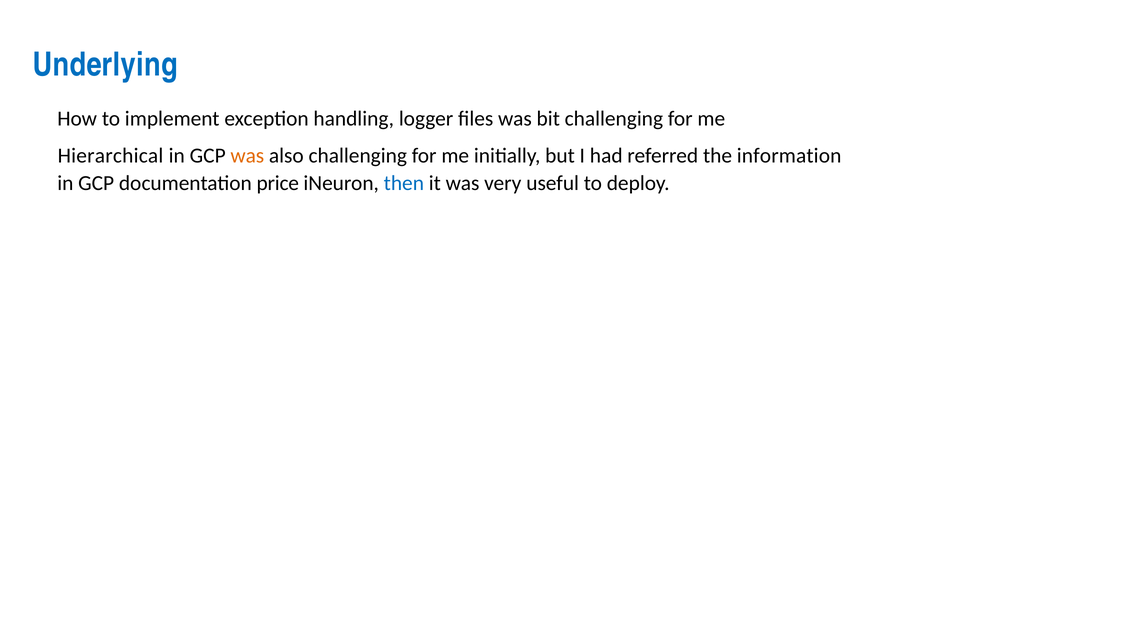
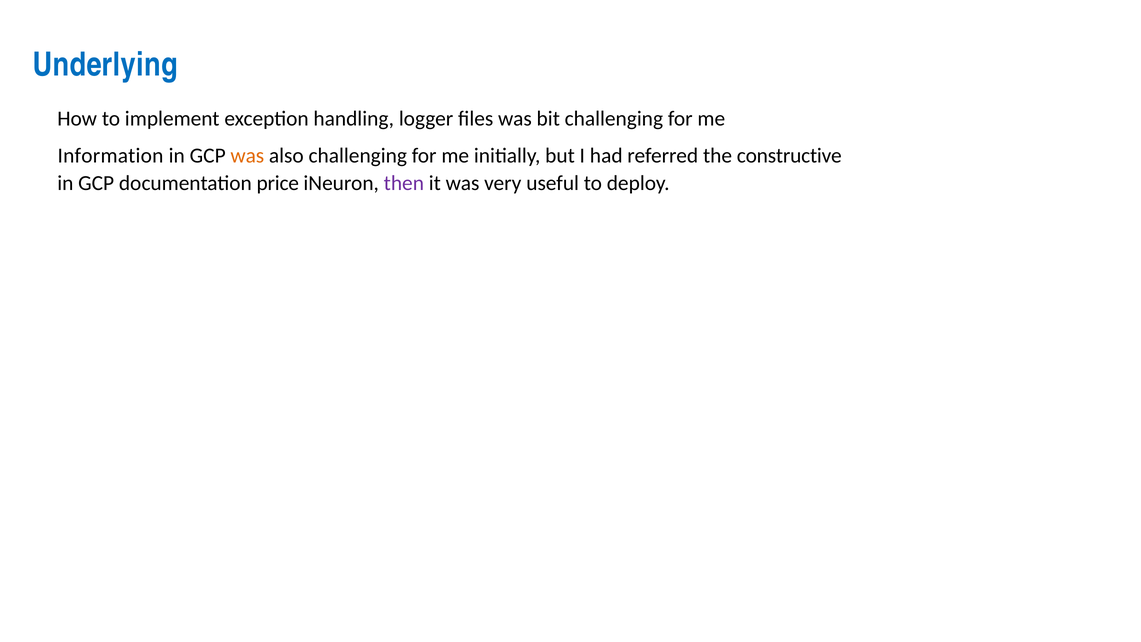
Hierarchical: Hierarchical -> Information
information: information -> constructive
then colour: blue -> purple
